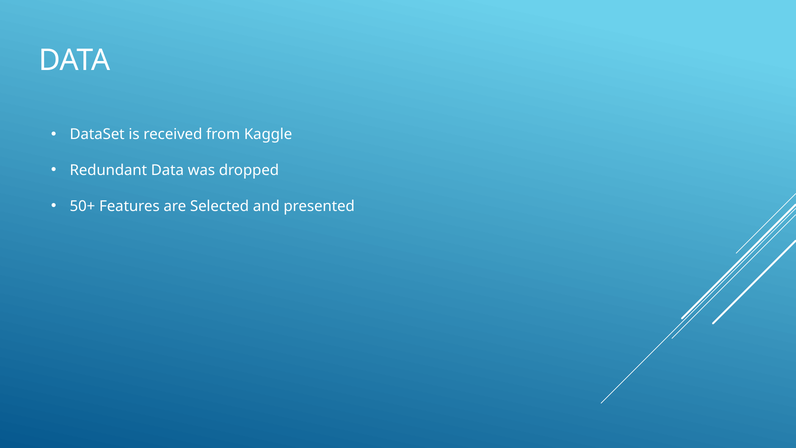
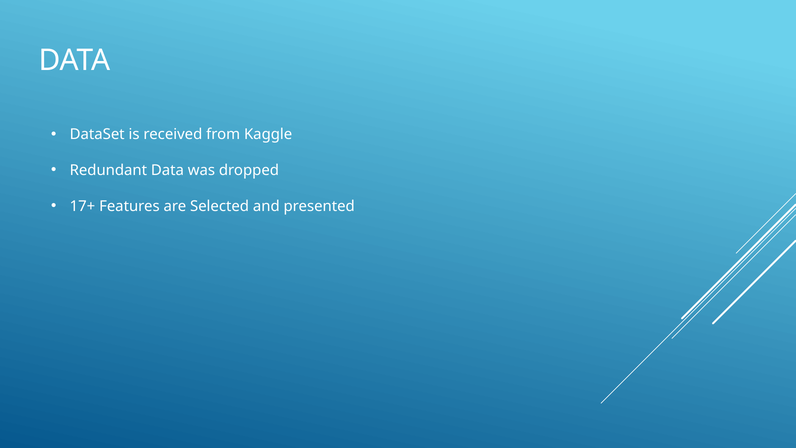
50+: 50+ -> 17+
